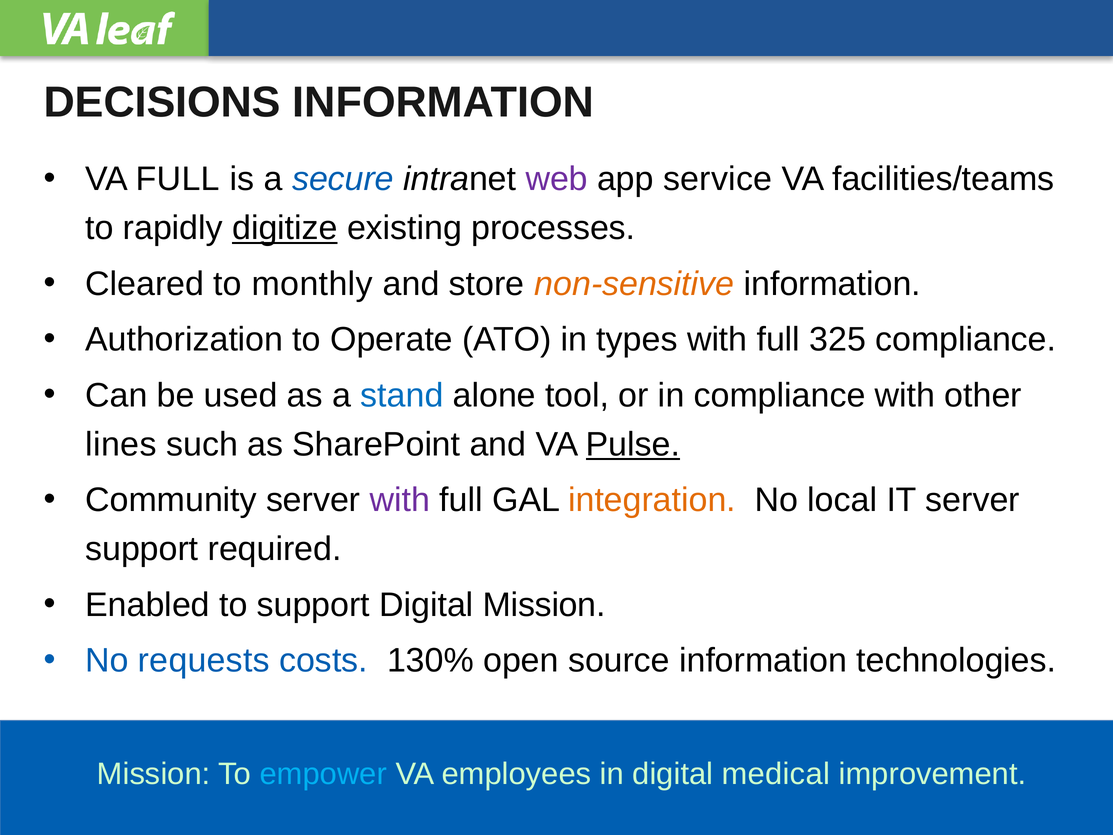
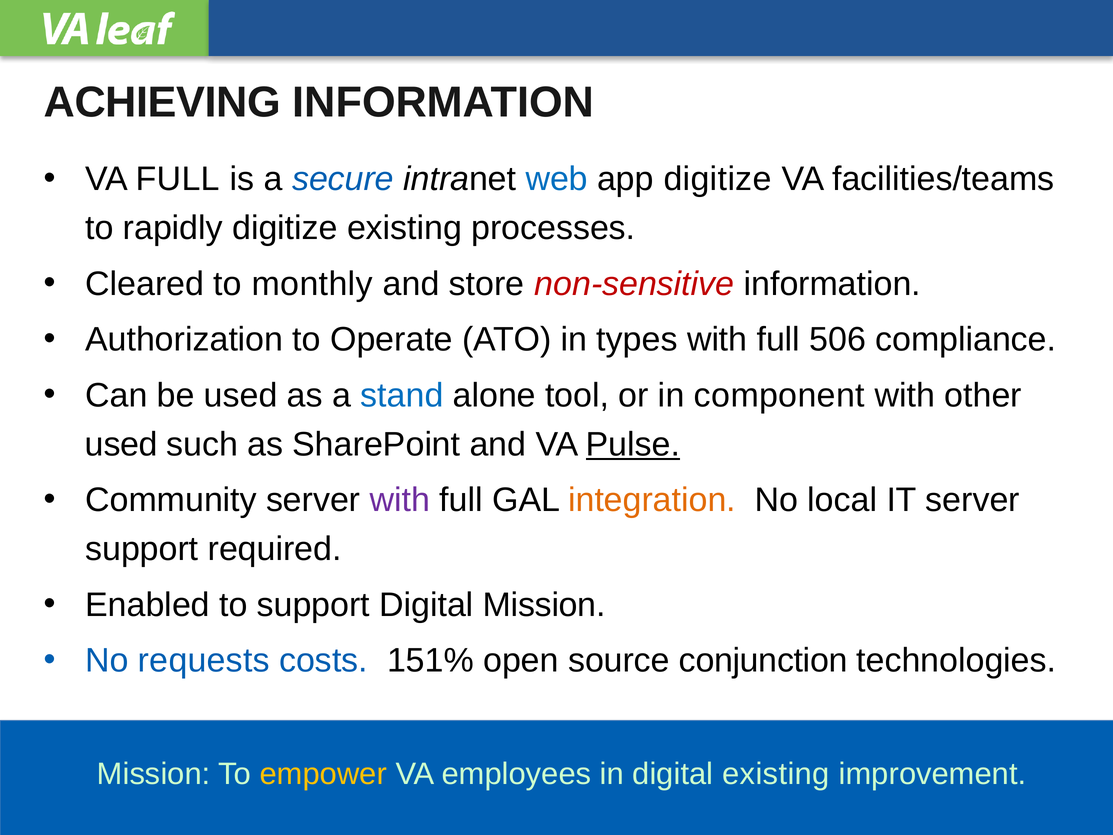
DECISIONS: DECISIONS -> ACHIEVING
web colour: purple -> blue
app service: service -> digitize
digitize at (285, 228) underline: present -> none
non-sensitive colour: orange -> red
325: 325 -> 506
in compliance: compliance -> component
lines at (121, 444): lines -> used
130%: 130% -> 151%
source information: information -> conjunction
empower colour: light blue -> yellow
digital medical: medical -> existing
